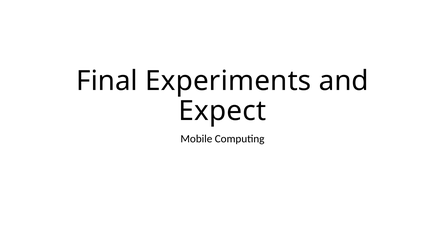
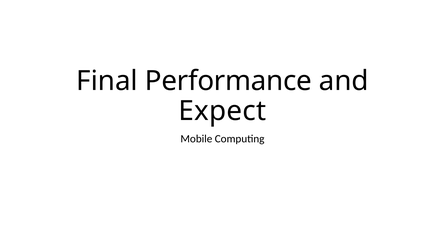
Experiments: Experiments -> Performance
